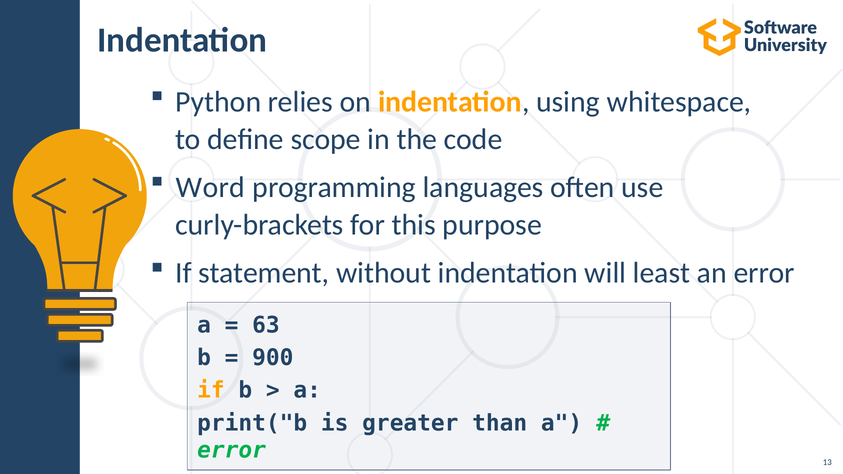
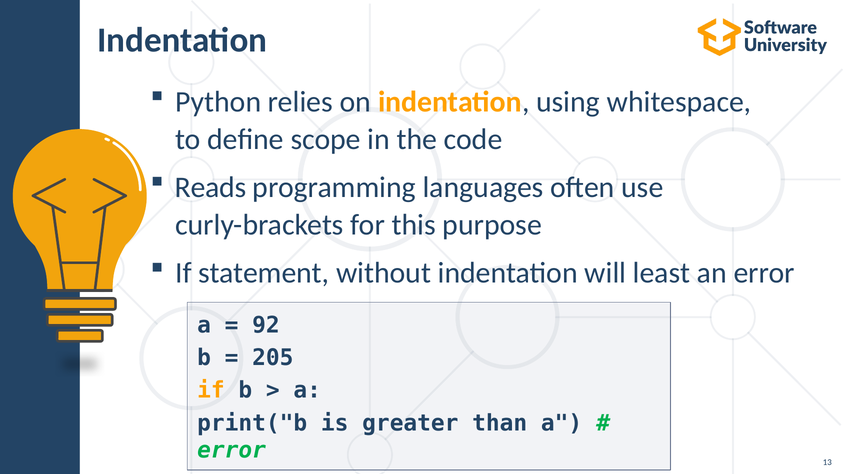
Word: Word -> Reads
63: 63 -> 92
900: 900 -> 205
